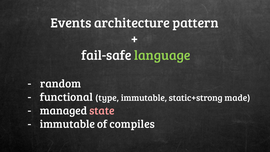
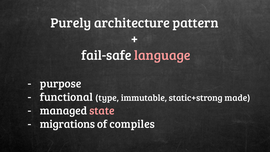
Events: Events -> Purely
language colour: light green -> pink
random: random -> purpose
immutable at (67, 124): immutable -> migrations
